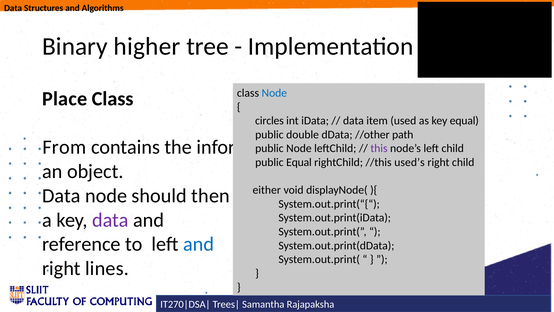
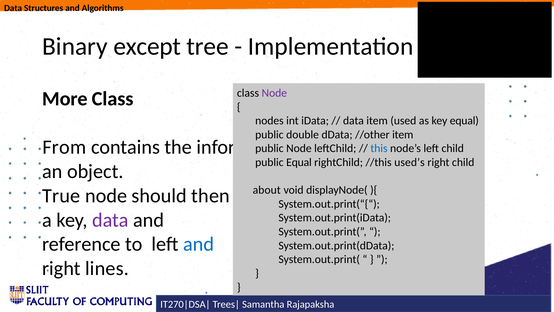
higher: higher -> except
Node at (274, 93) colour: blue -> purple
Place: Place -> More
circles: circles -> nodes
//other path: path -> item
this colour: purple -> blue
either at (267, 190): either -> about
Data at (61, 196): Data -> True
